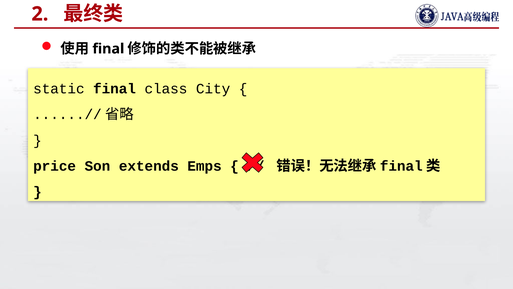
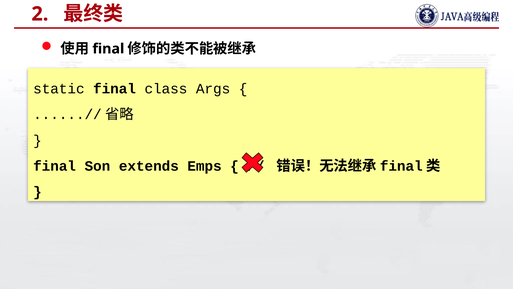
City: City -> Args
price at (55, 166): price -> final
